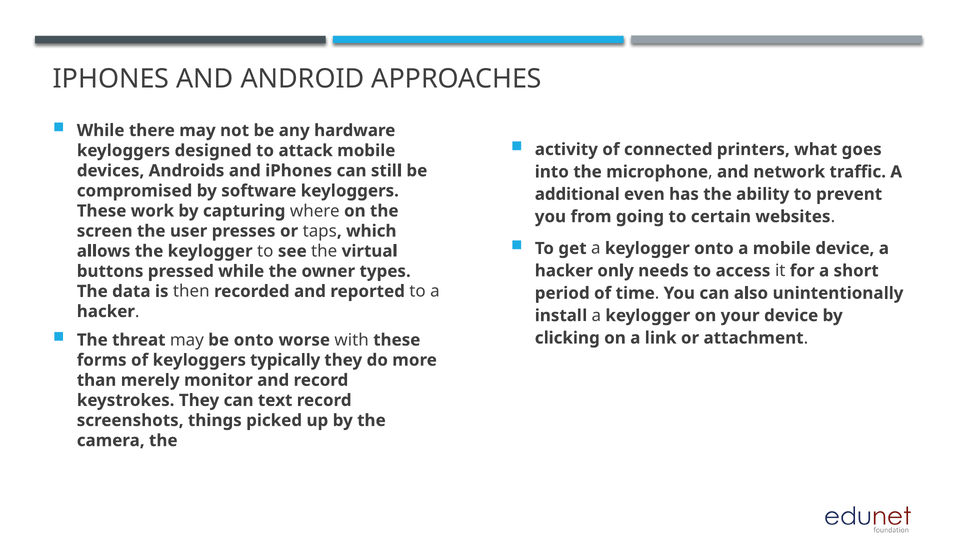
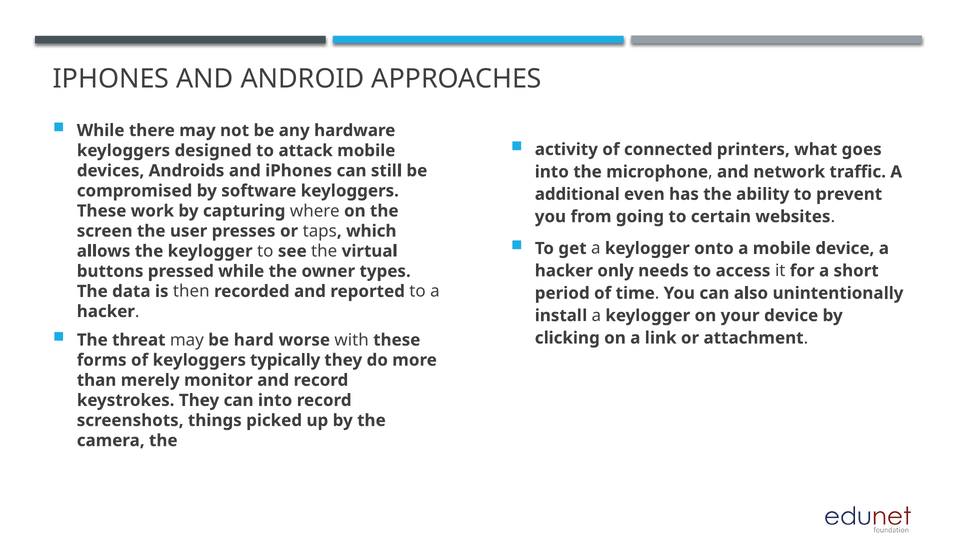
be onto: onto -> hard
can text: text -> into
